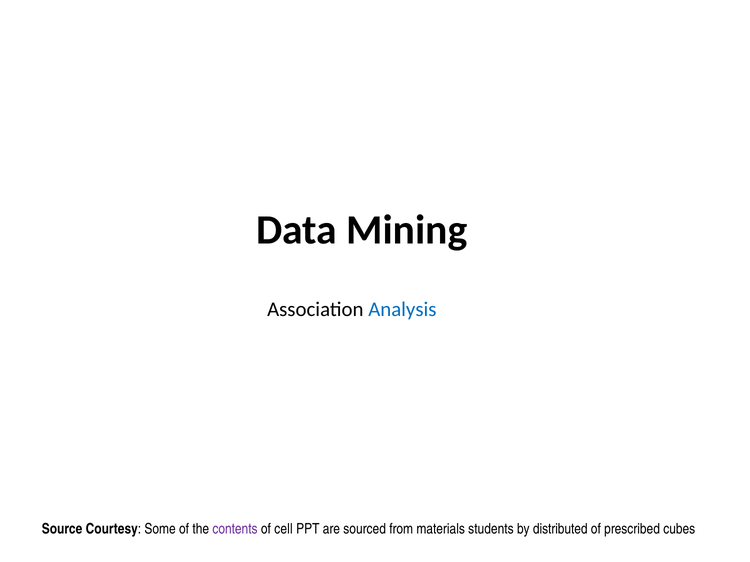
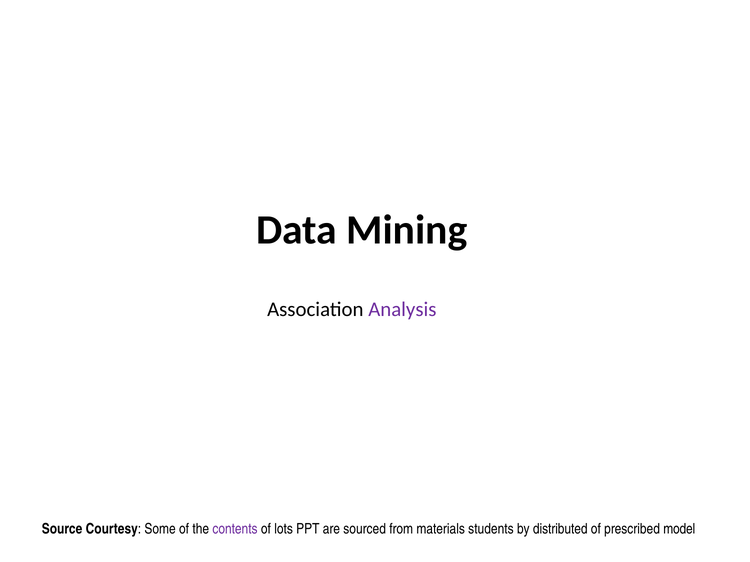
Analysis colour: blue -> purple
cell: cell -> lots
cubes: cubes -> model
